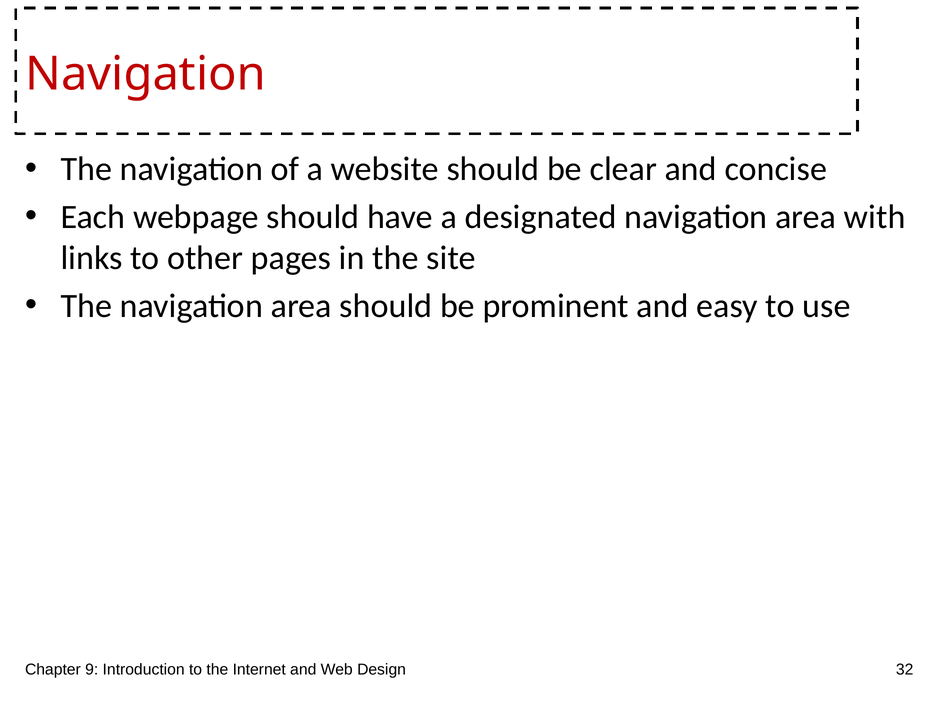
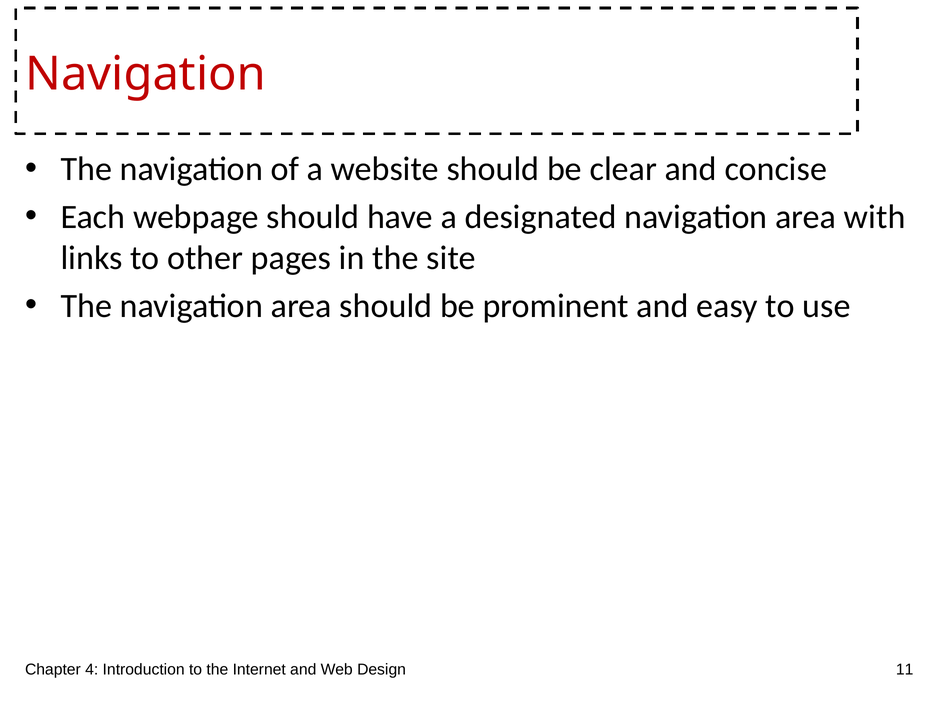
9: 9 -> 4
32: 32 -> 11
